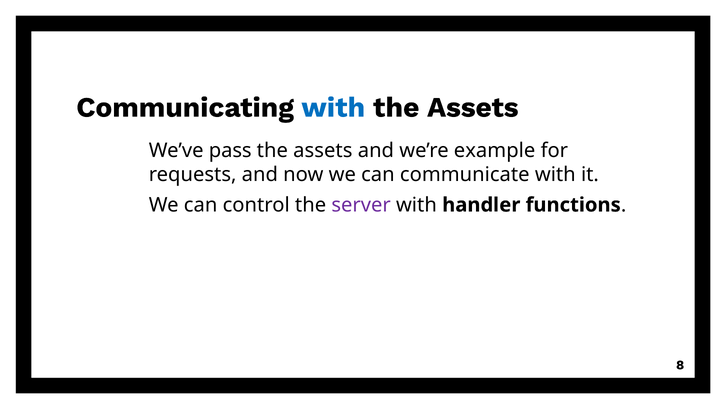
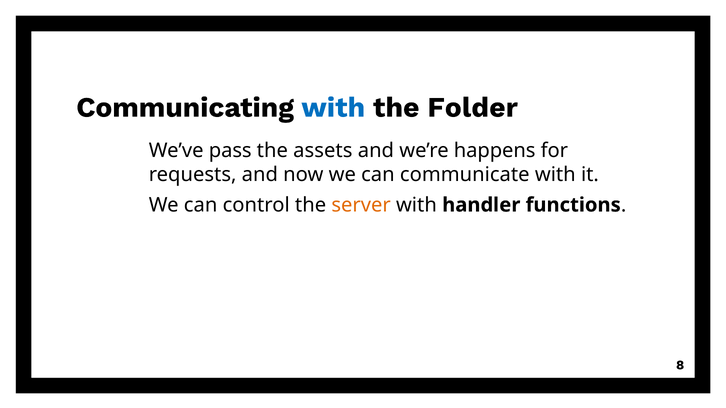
Assets at (473, 108): Assets -> Folder
example: example -> happens
server colour: purple -> orange
